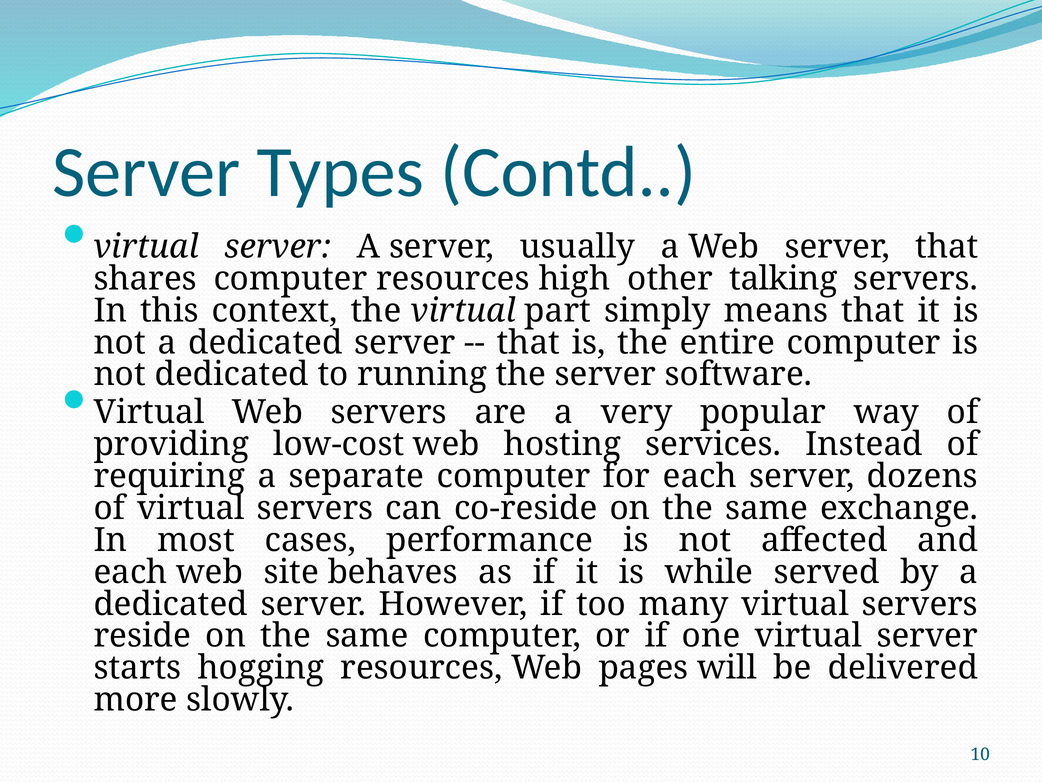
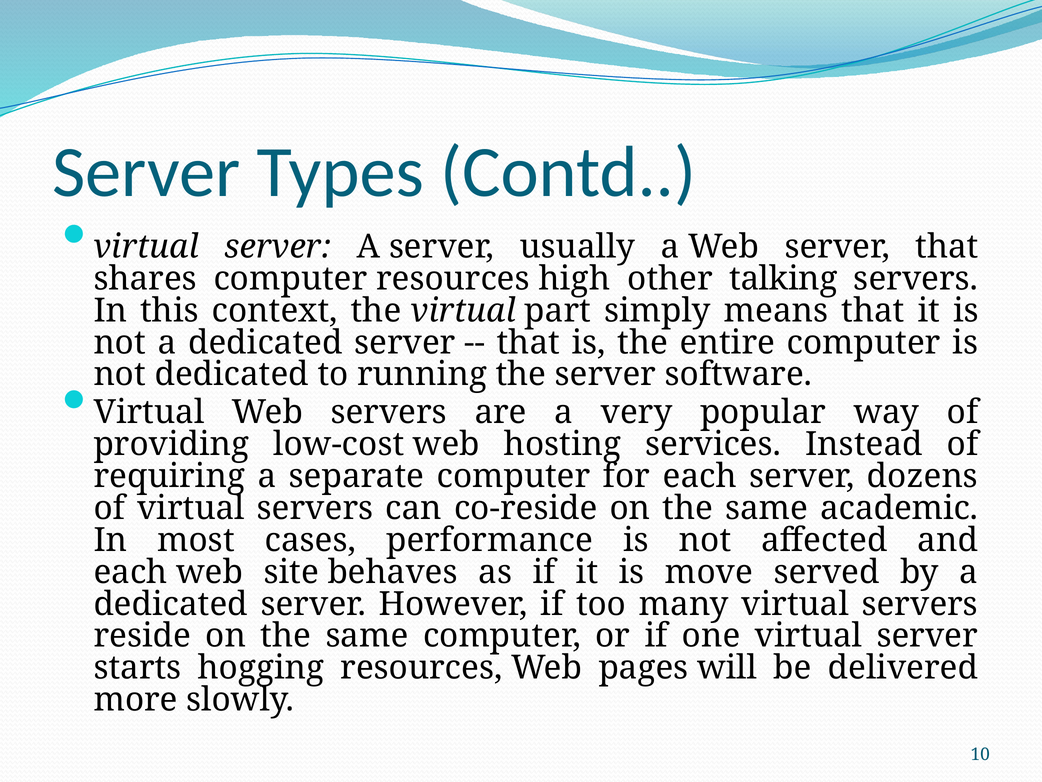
exchange: exchange -> academic
while: while -> move
